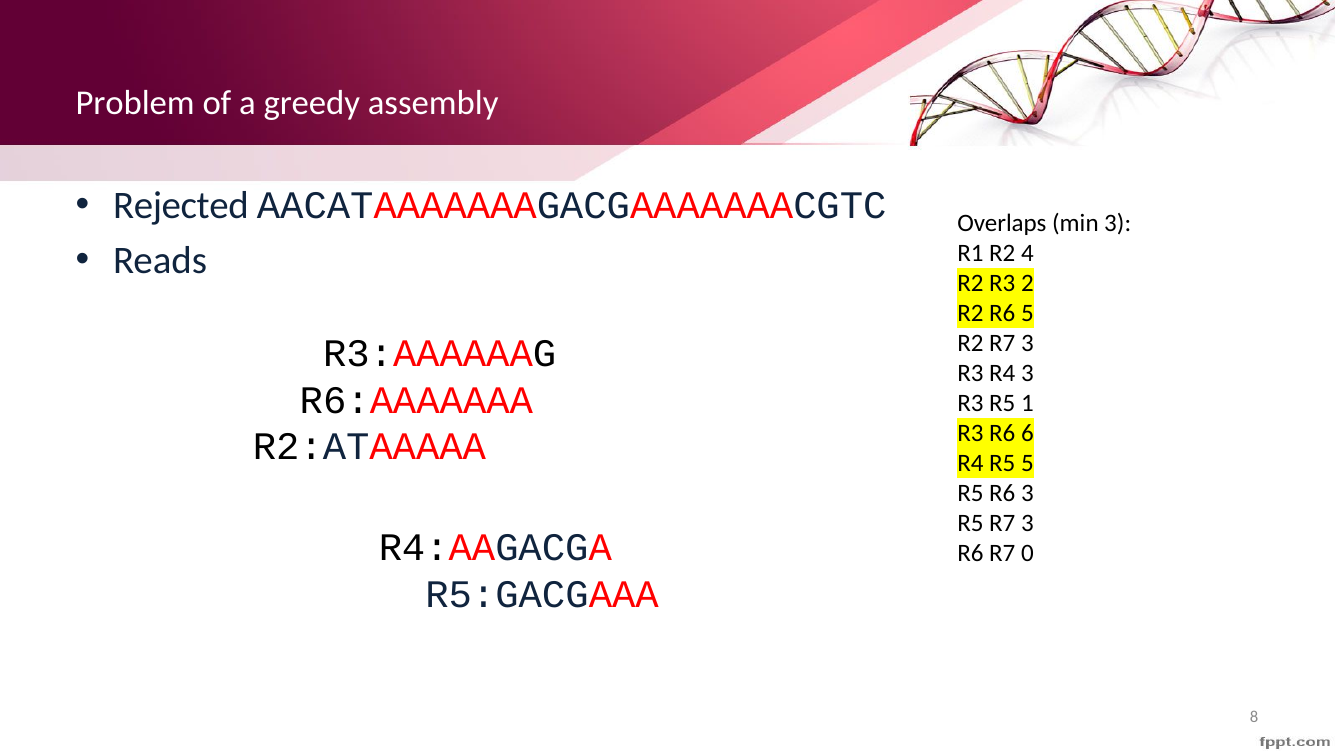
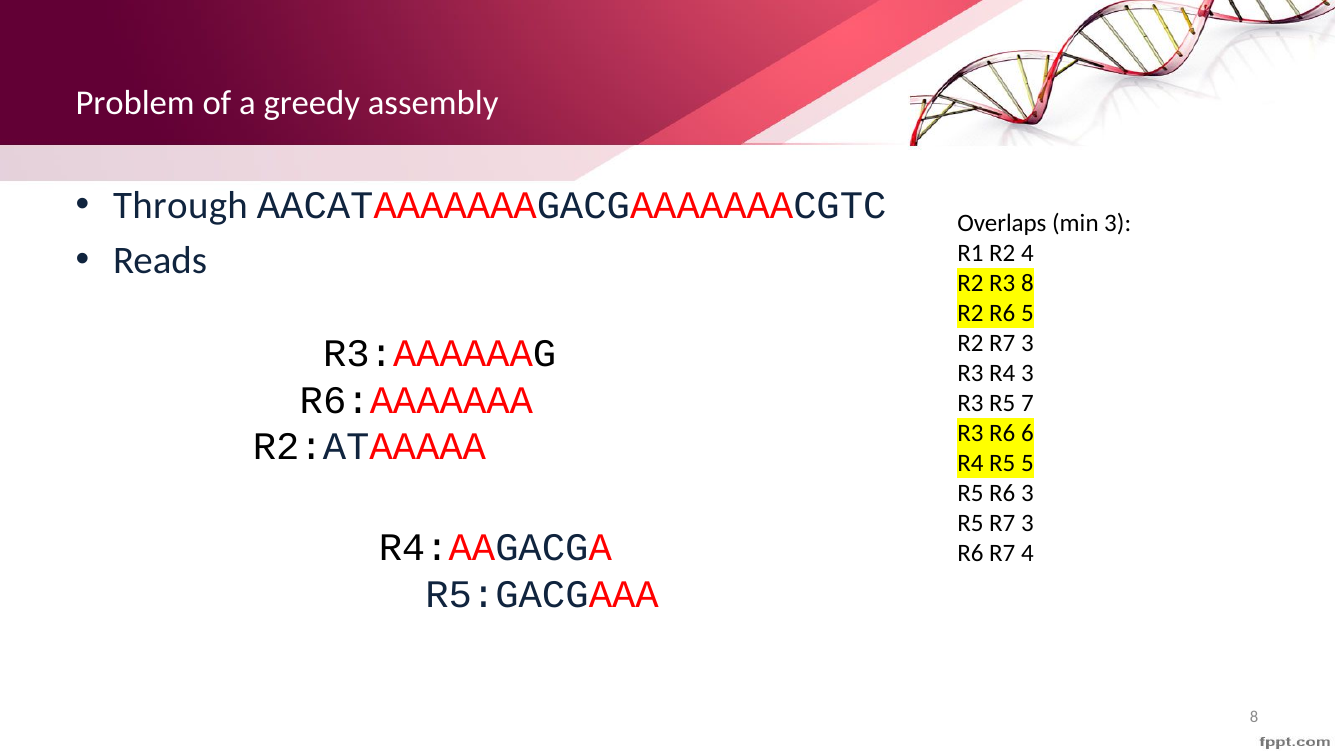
Rejected: Rejected -> Through
R3 2: 2 -> 8
1: 1 -> 7
R7 0: 0 -> 4
